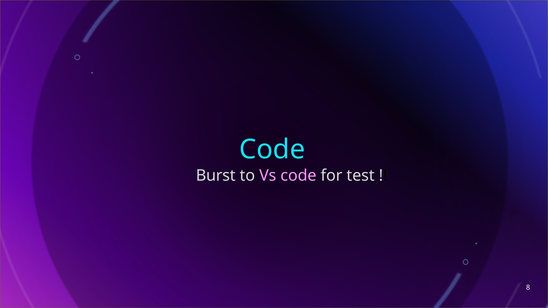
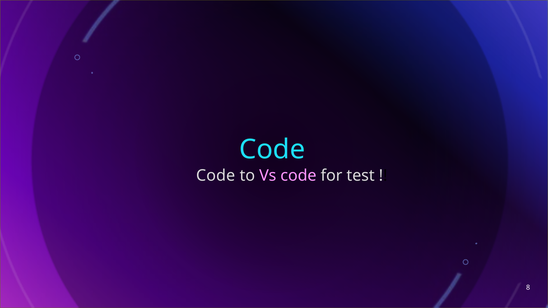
Burst at (216, 176): Burst -> Code
